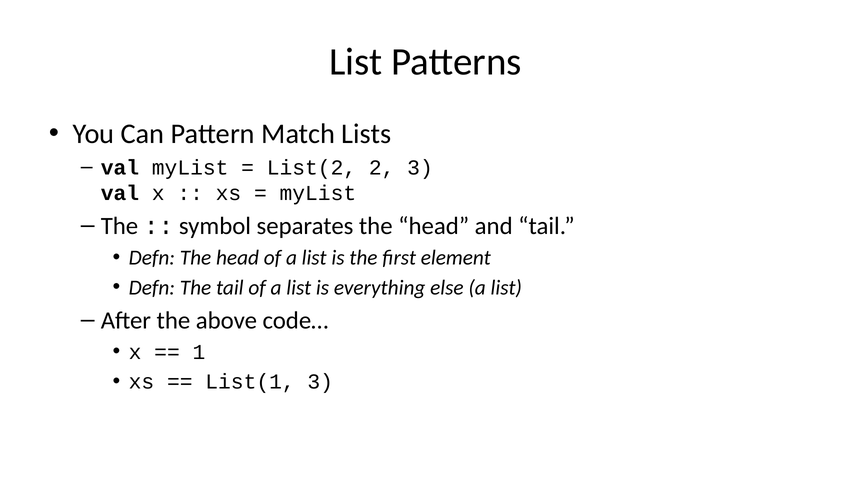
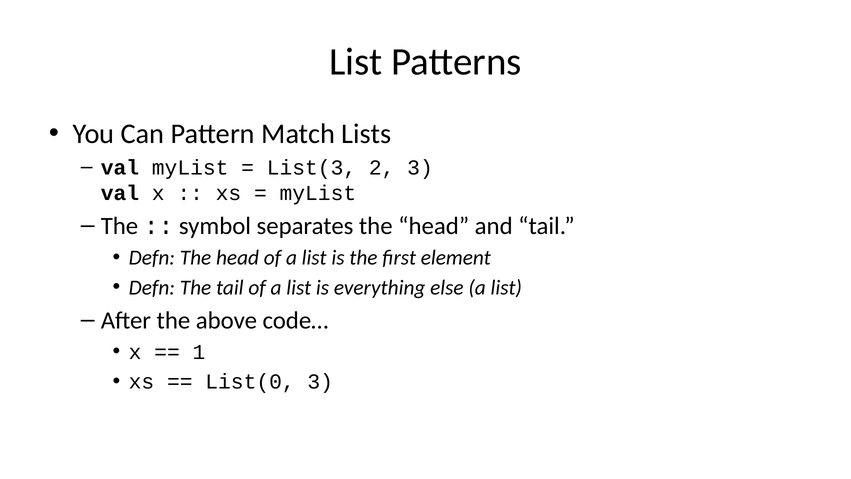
List(2: List(2 -> List(3
List(1: List(1 -> List(0
